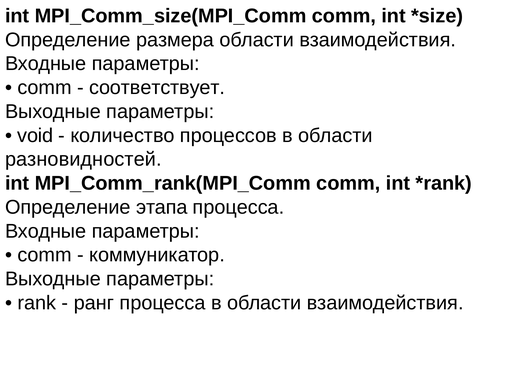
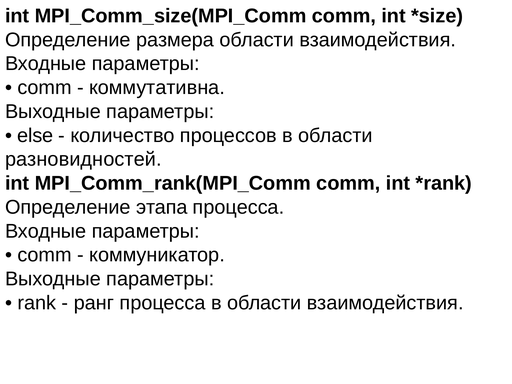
соответствует: соответствует -> коммутативна
void: void -> else
